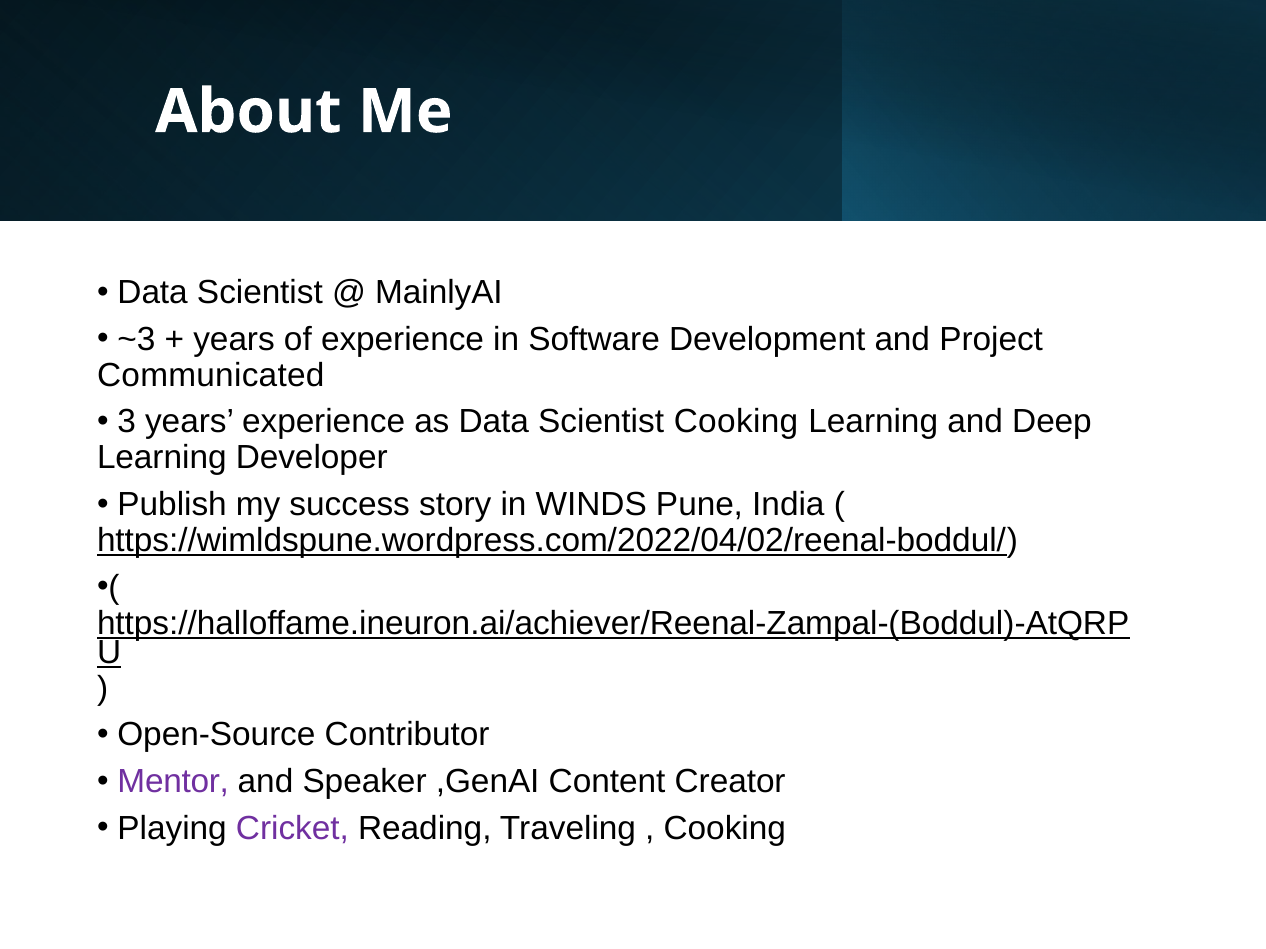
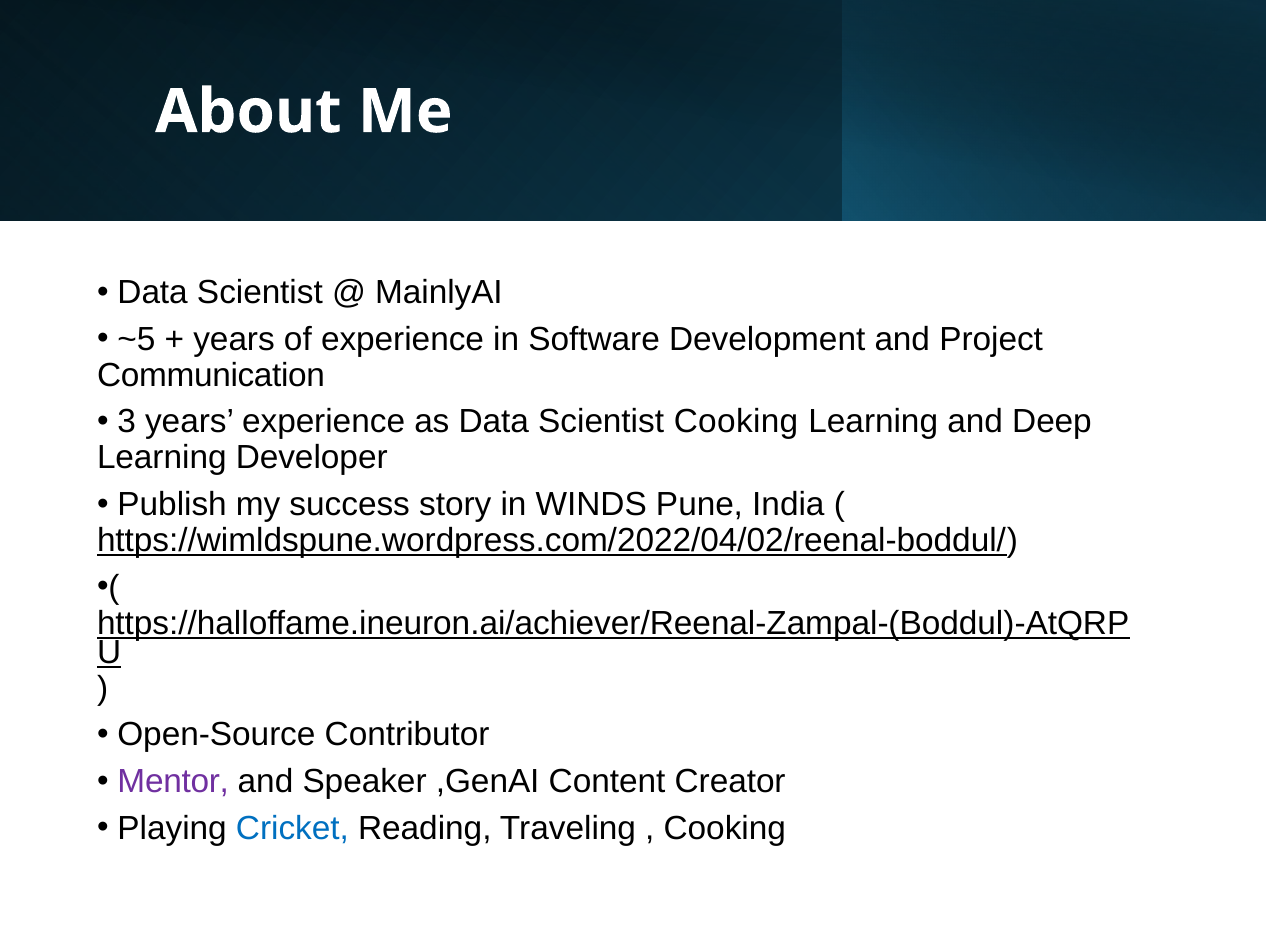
~3: ~3 -> ~5
Communicated: Communicated -> Communication
Cricket colour: purple -> blue
